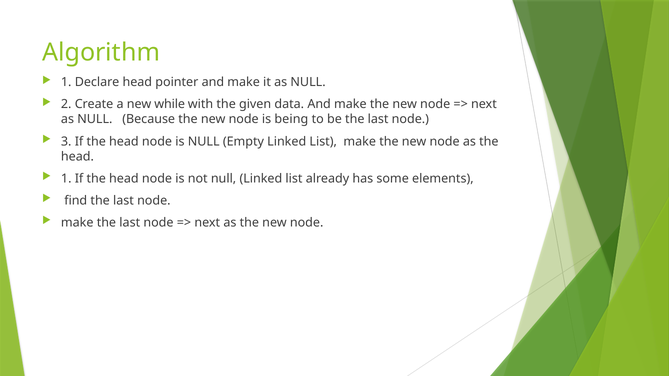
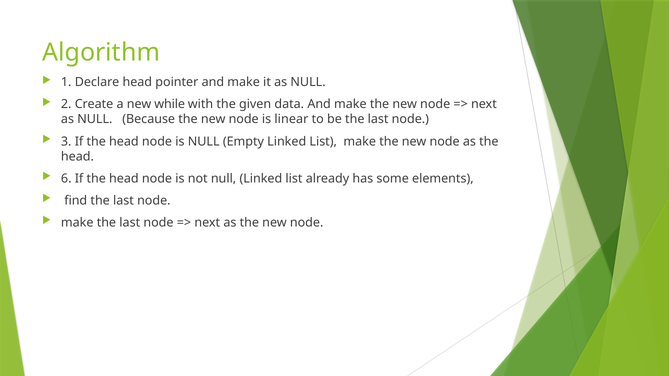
being: being -> linear
1 at (66, 179): 1 -> 6
